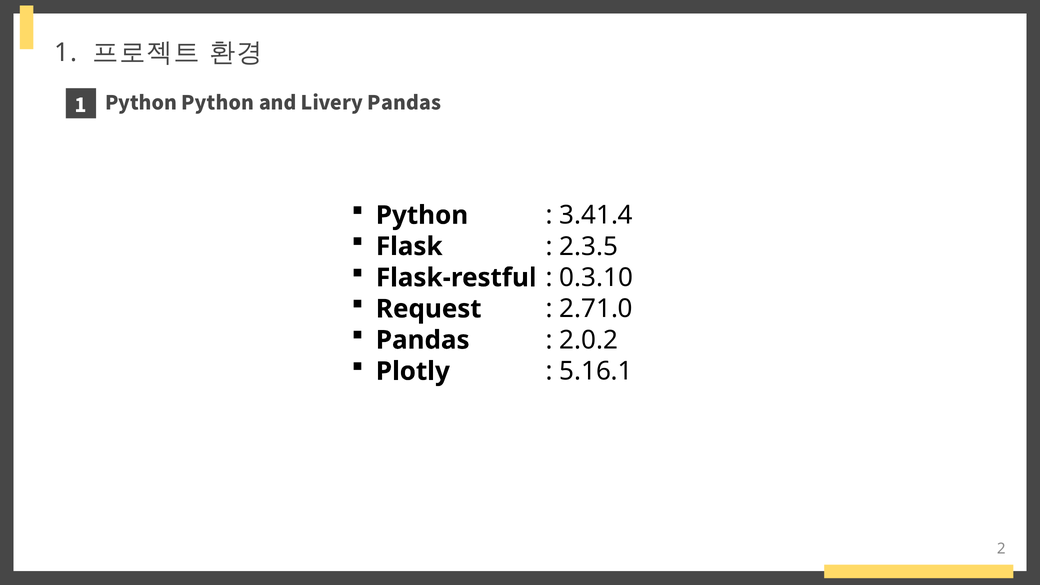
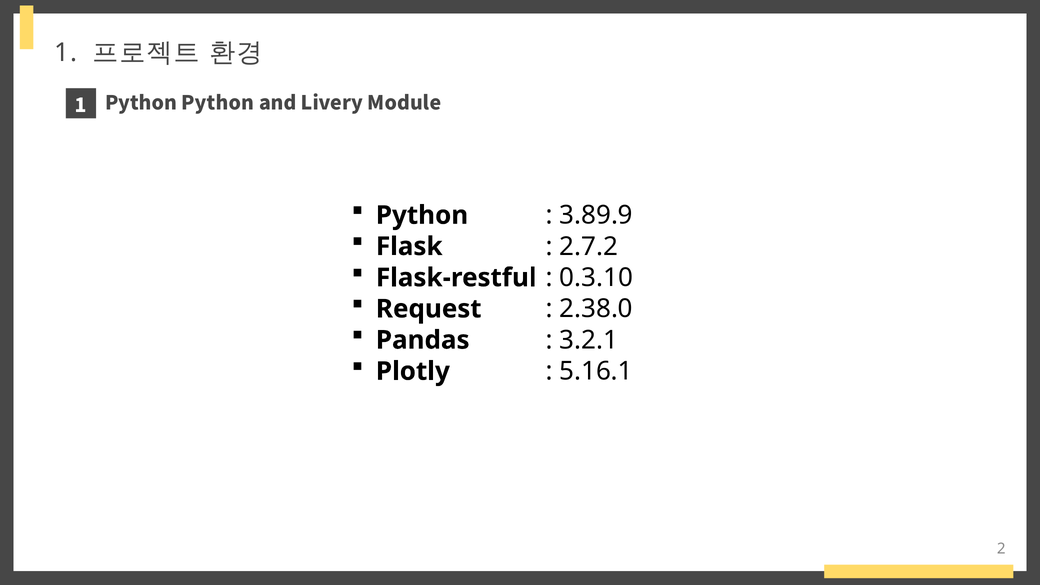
Livery Pandas: Pandas -> Module
3.41.4: 3.41.4 -> 3.89.9
2.3.5: 2.3.5 -> 2.7.2
2.71.0: 2.71.0 -> 2.38.0
2.0.2: 2.0.2 -> 3.2.1
